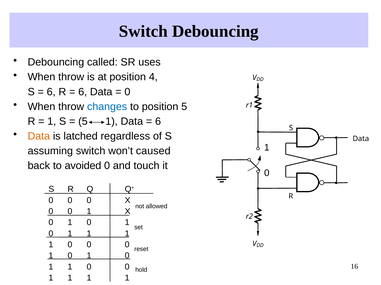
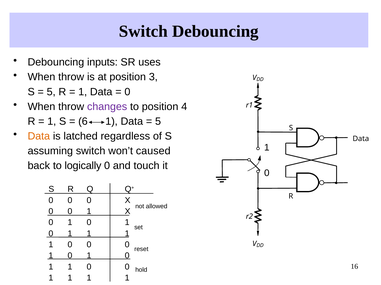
called: called -> inputs
4: 4 -> 3
6 at (51, 92): 6 -> 5
6 at (83, 92): 6 -> 1
changes colour: blue -> purple
position 5: 5 -> 4
5 at (83, 122): 5 -> 6
6 at (158, 122): 6 -> 5
avoided: avoided -> logically
